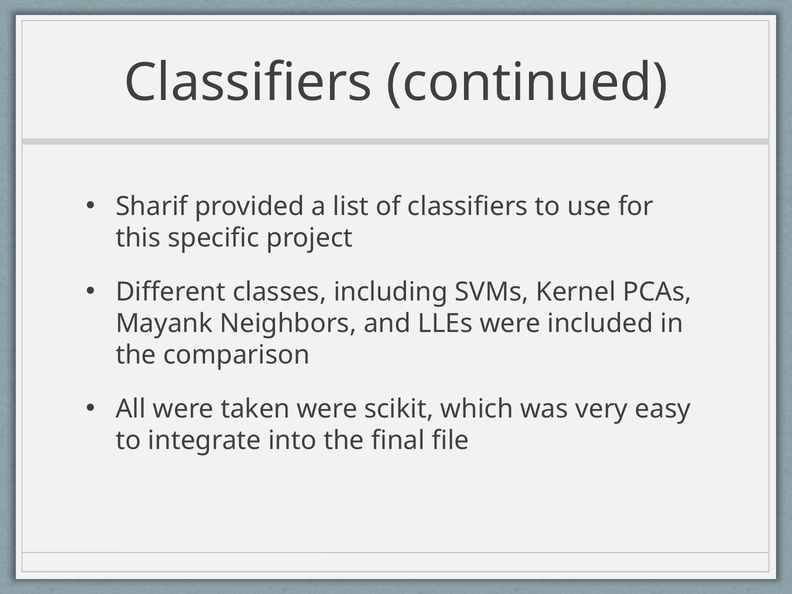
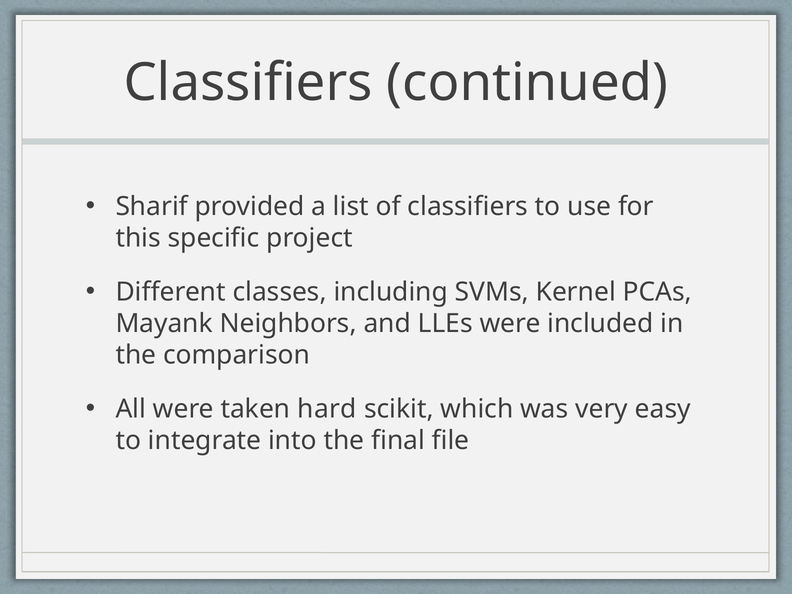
taken were: were -> hard
